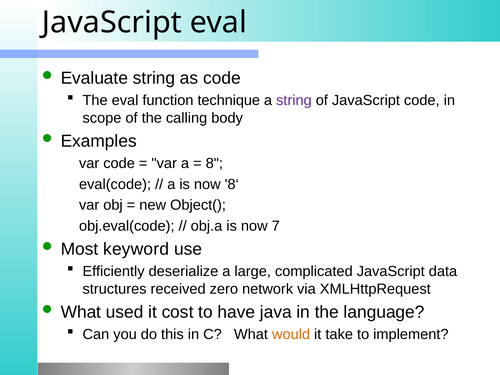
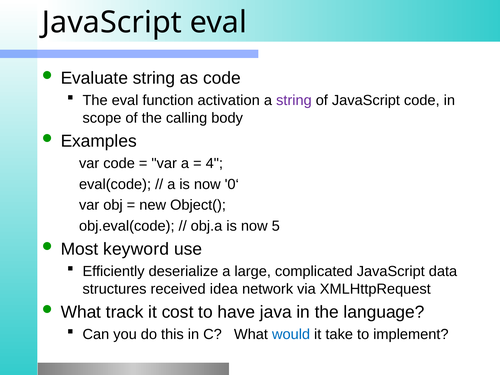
technique: technique -> activation
8: 8 -> 4
8‘: 8‘ -> 0‘
7: 7 -> 5
zero: zero -> idea
used: used -> track
would colour: orange -> blue
